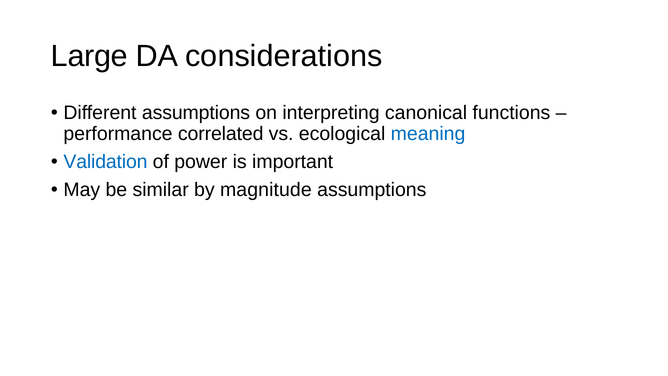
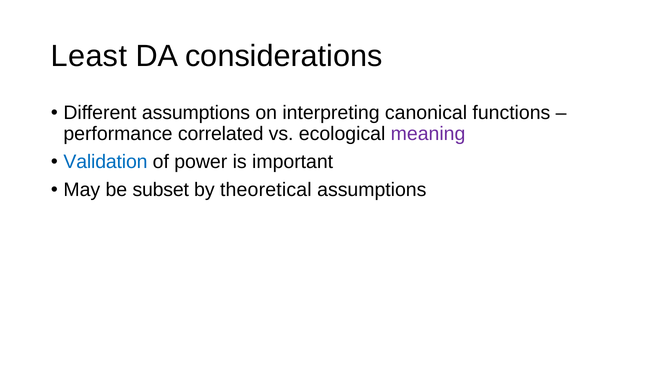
Large: Large -> Least
meaning colour: blue -> purple
similar: similar -> subset
magnitude: magnitude -> theoretical
